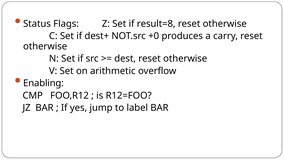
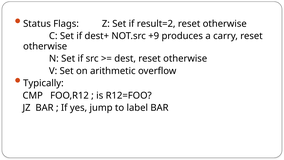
result=8: result=8 -> result=2
+0: +0 -> +9
Enabling: Enabling -> Typically
